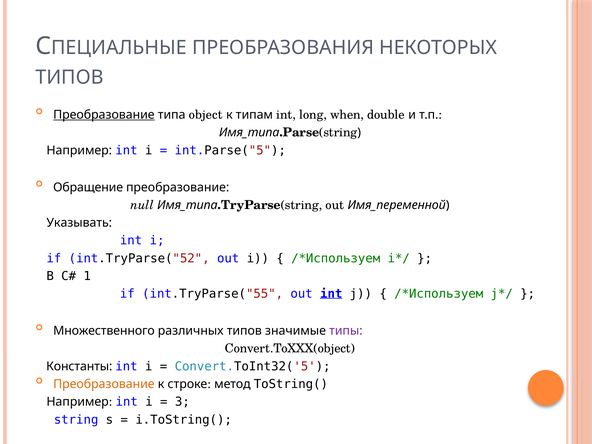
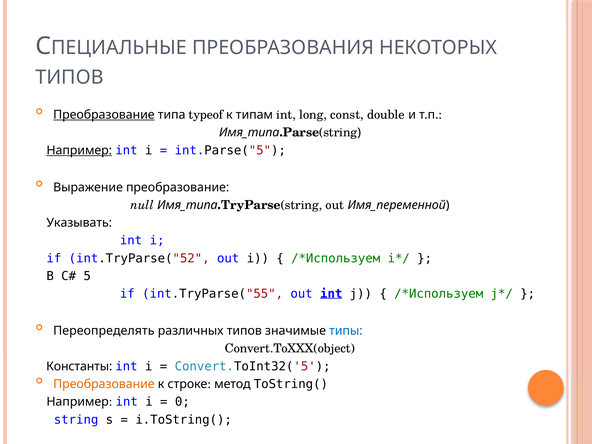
object: object -> typeof
when: when -> const
Например at (79, 150) underline: none -> present
Обращение: Обращение -> Выражение
1: 1 -> 5
Множественного: Множественного -> Переопределять
типы colour: purple -> blue
3: 3 -> 0
